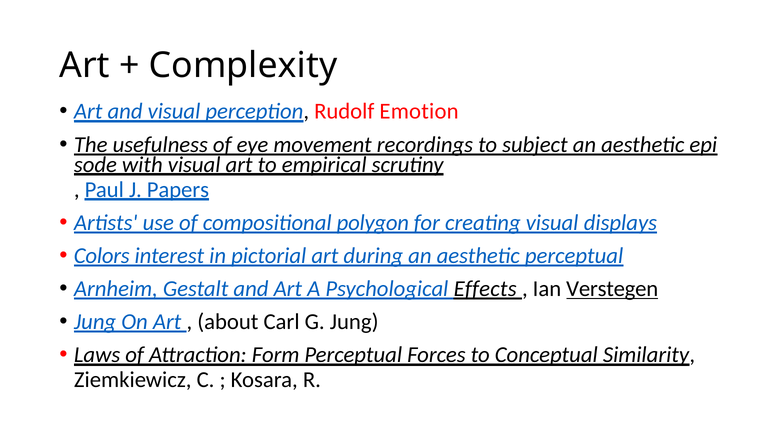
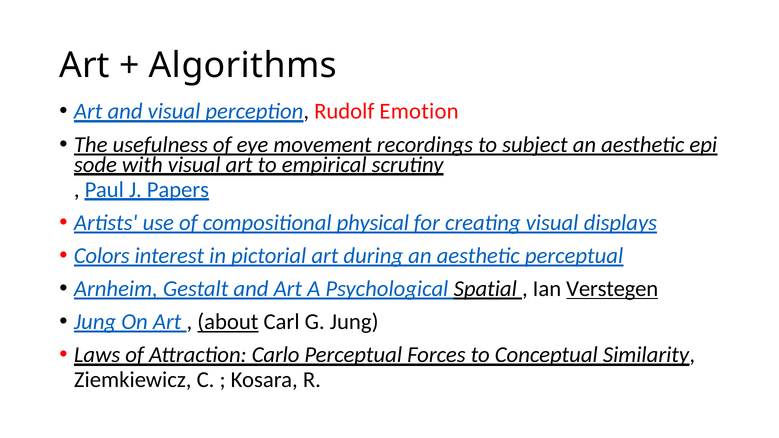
Complexity: Complexity -> Algorithms
polygon: polygon -> physical
Effects: Effects -> Spatial
about underline: none -> present
Form: Form -> Carlo
